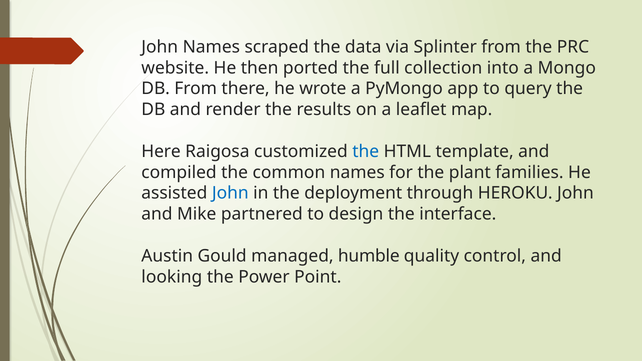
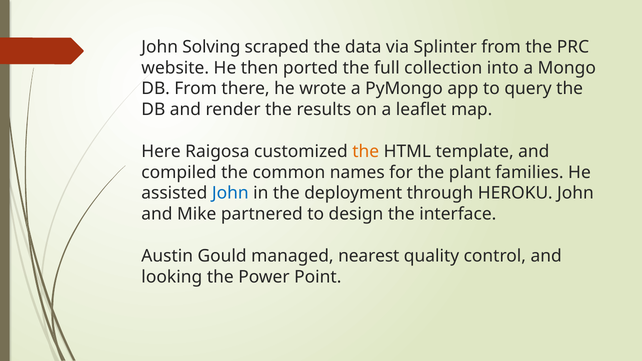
John Names: Names -> Solving
the at (366, 152) colour: blue -> orange
humble: humble -> nearest
